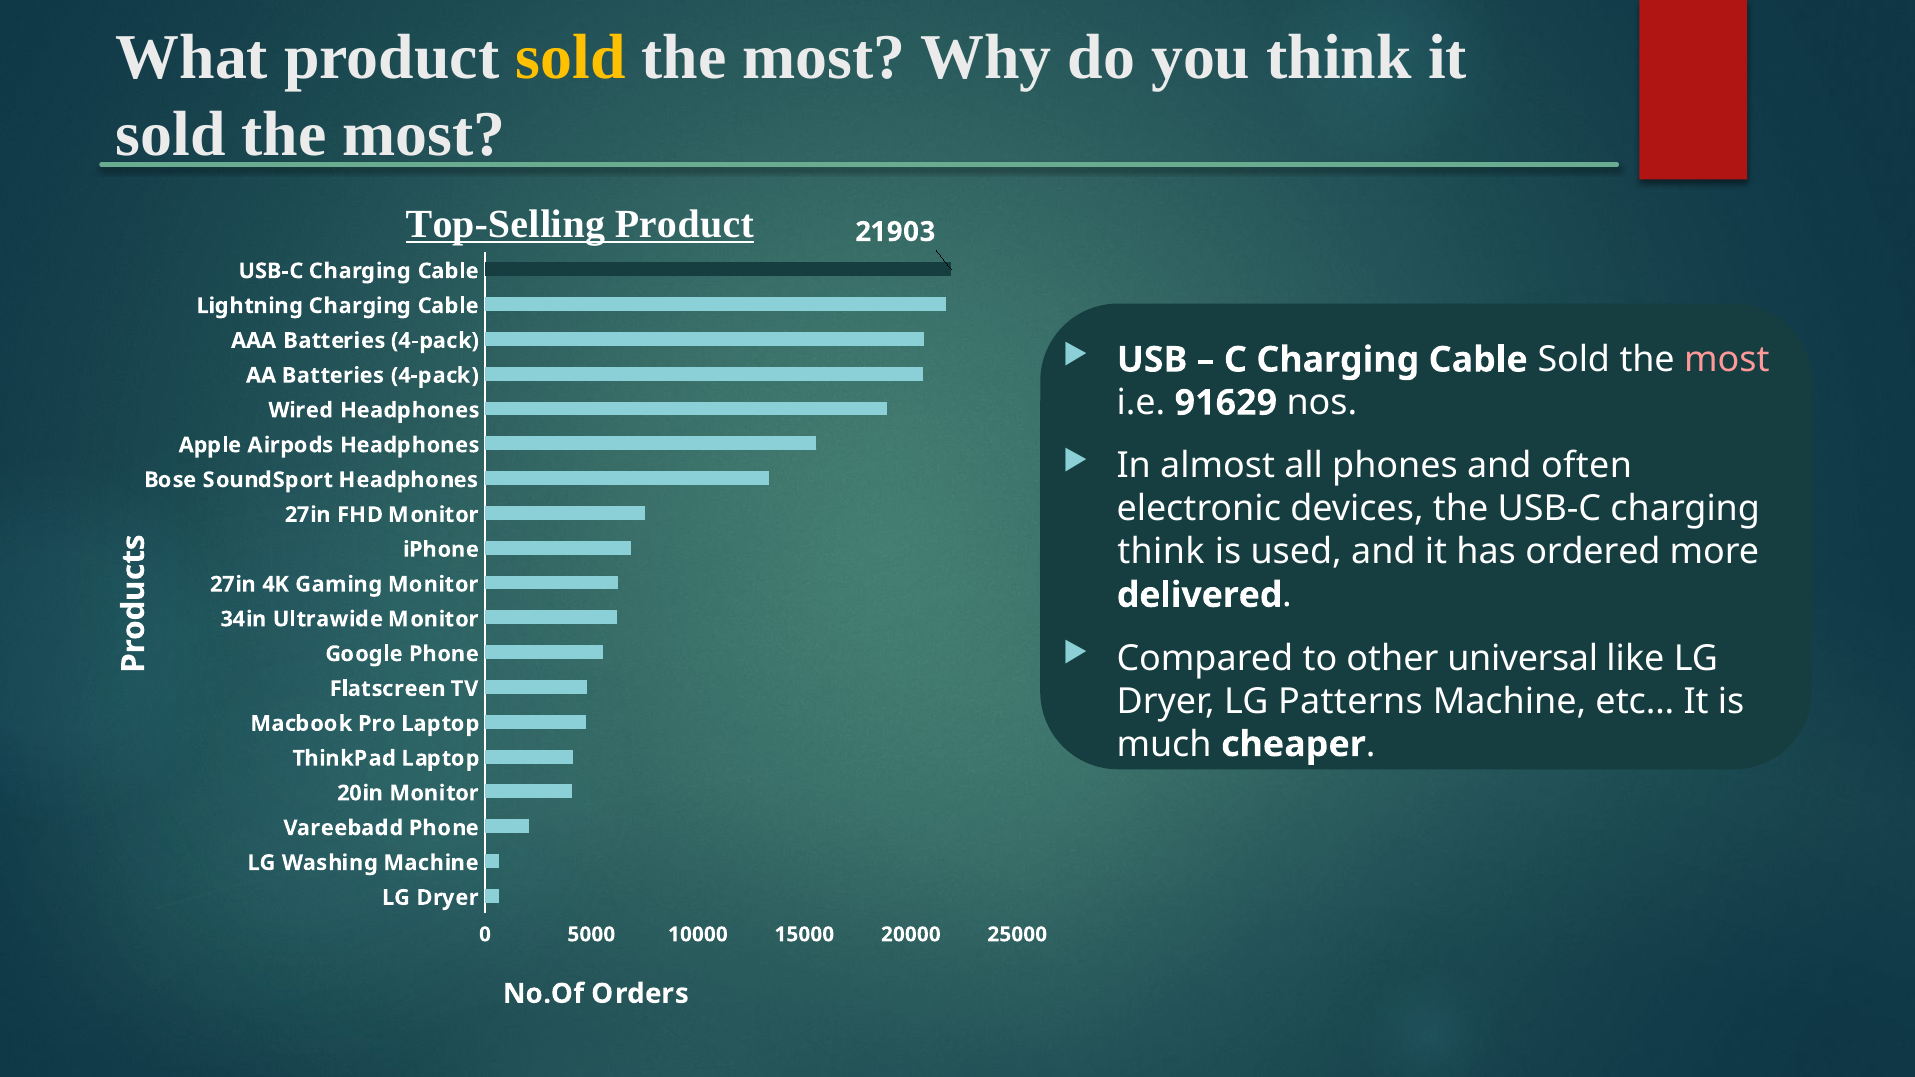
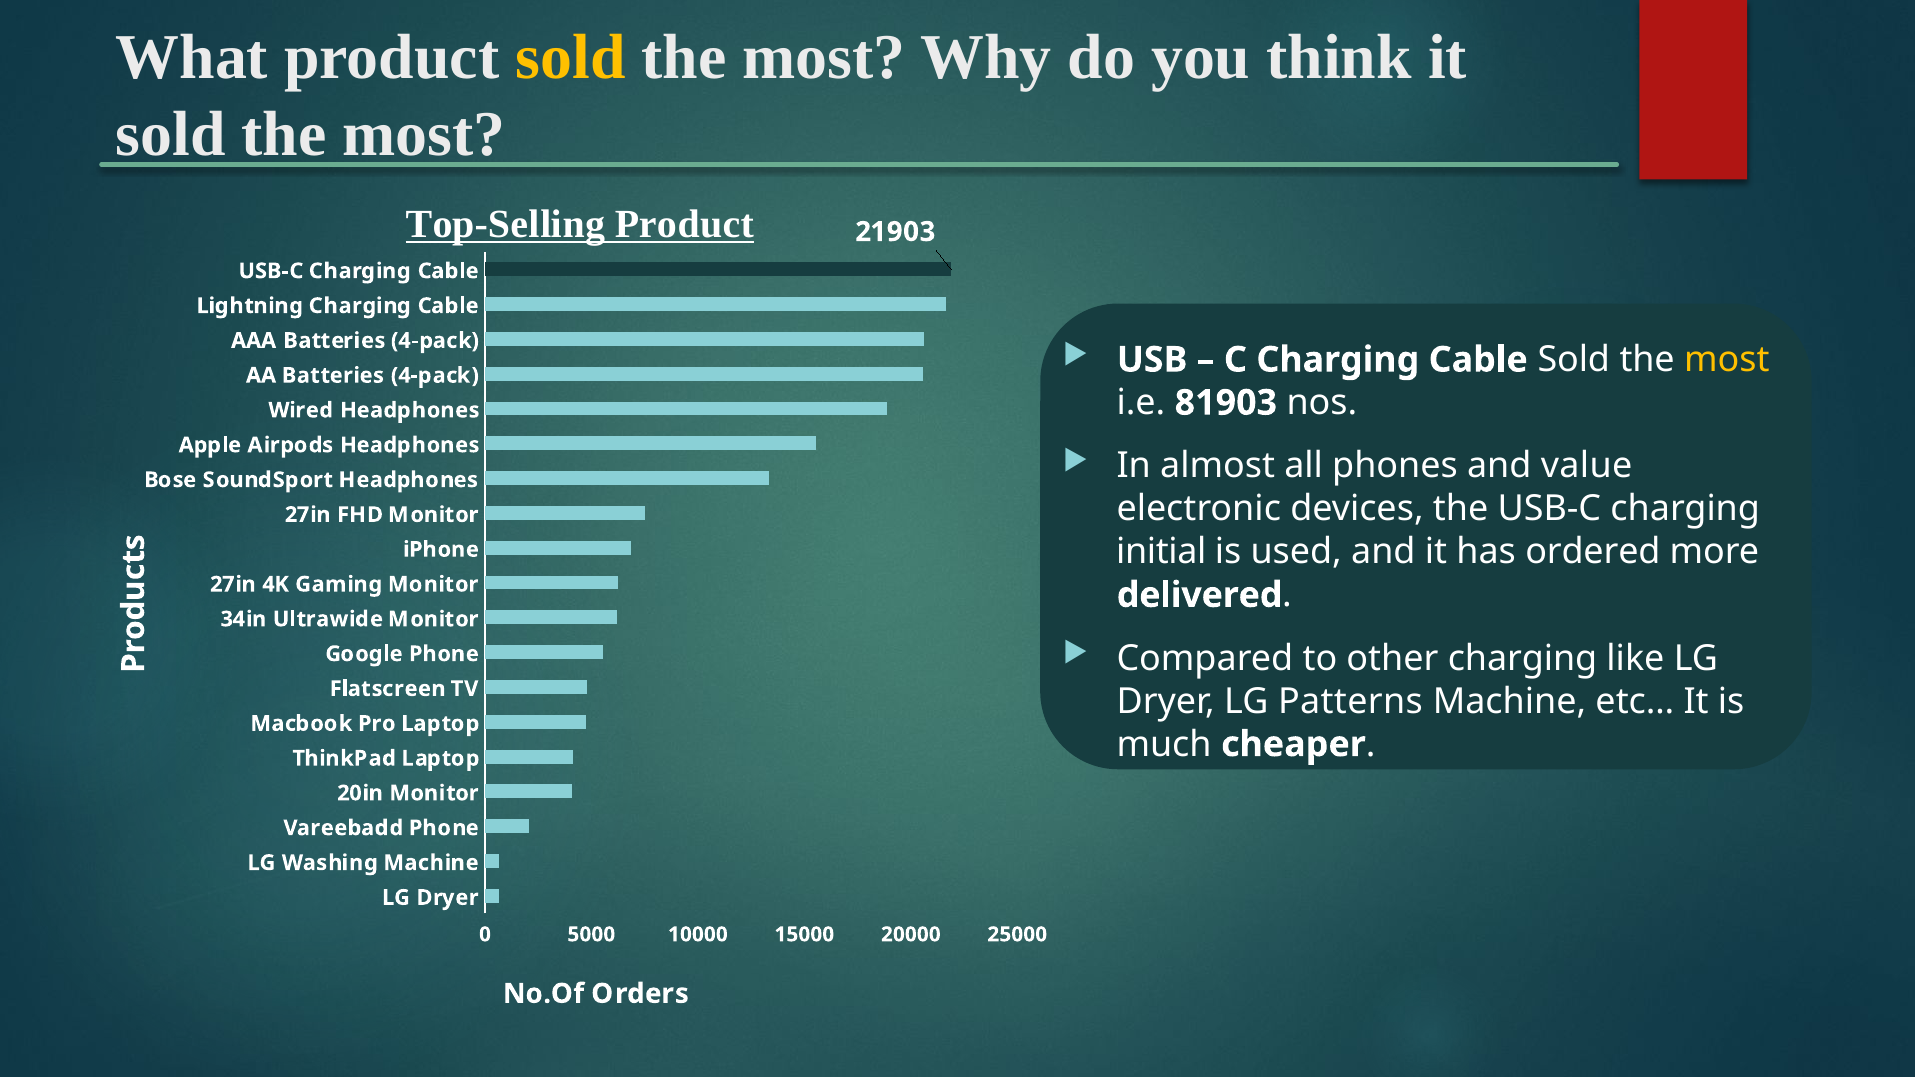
most at (1727, 360) colour: pink -> yellow
91629: 91629 -> 81903
often: often -> value
think at (1161, 552): think -> initial
other universal: universal -> charging
